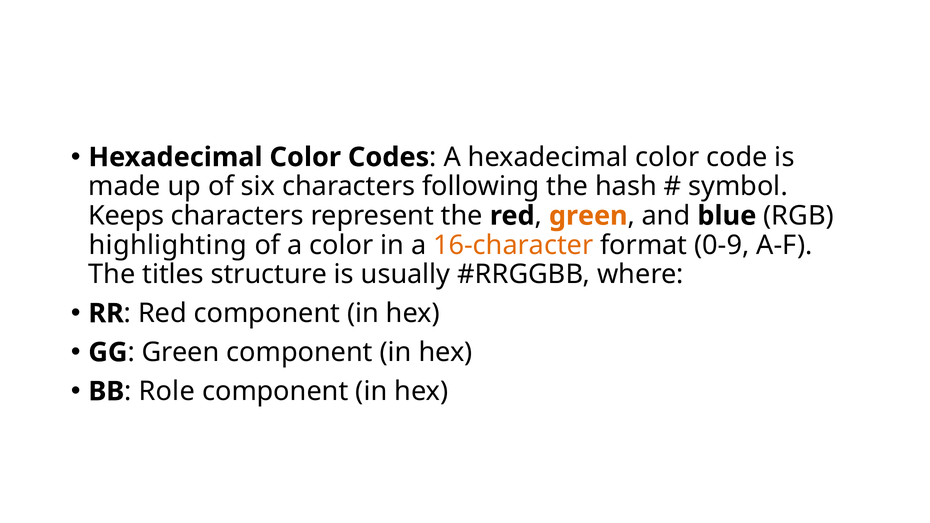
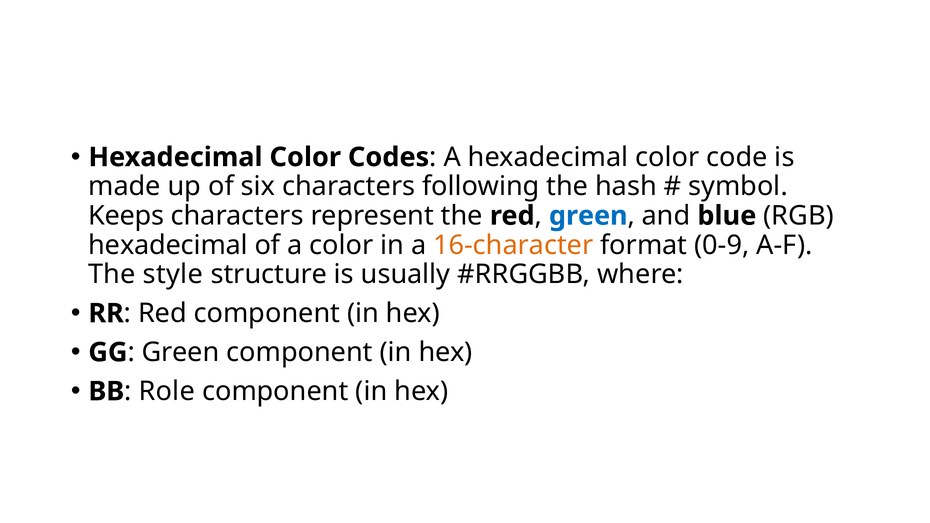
green at (588, 216) colour: orange -> blue
highlighting at (168, 245): highlighting -> hexadecimal
titles: titles -> style
